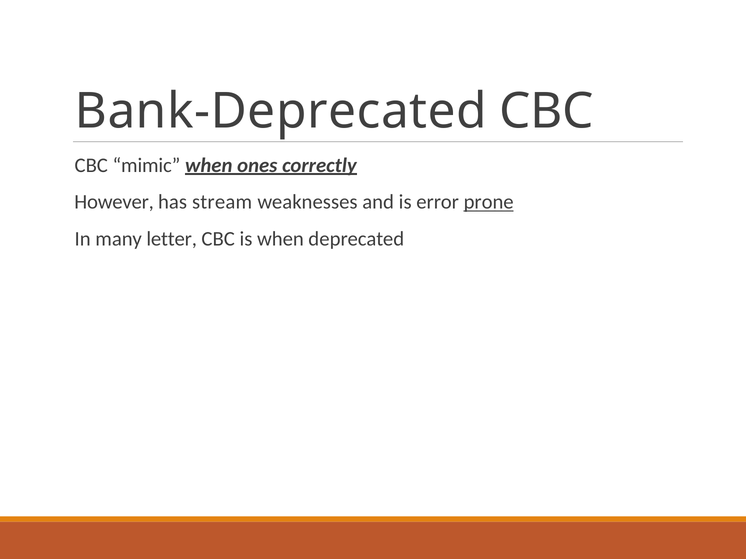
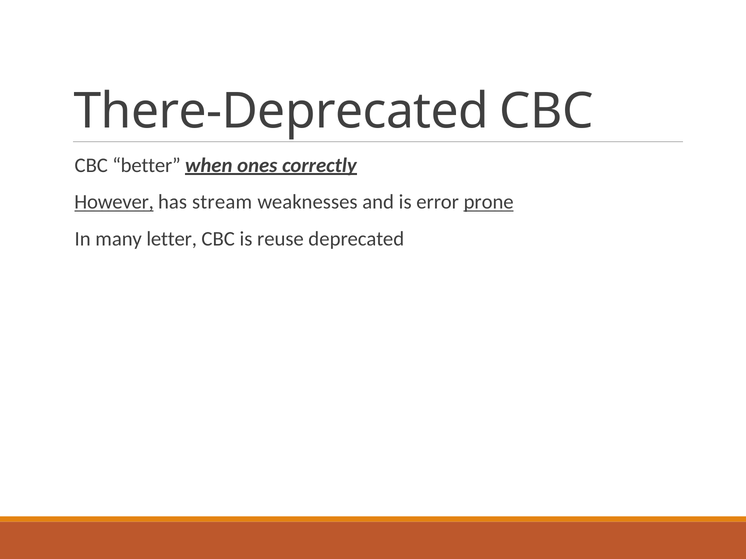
Bank-Deprecated: Bank-Deprecated -> There-Deprecated
mimic: mimic -> better
However underline: none -> present
is when: when -> reuse
